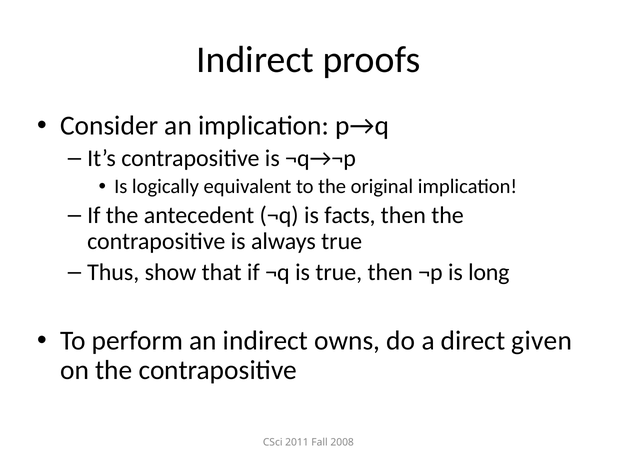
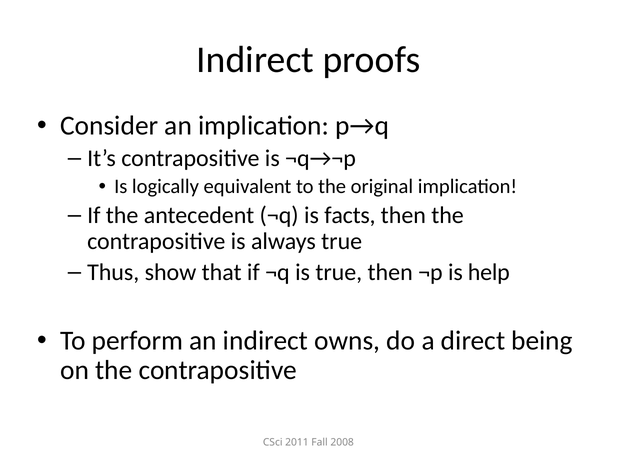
long: long -> help
given: given -> being
